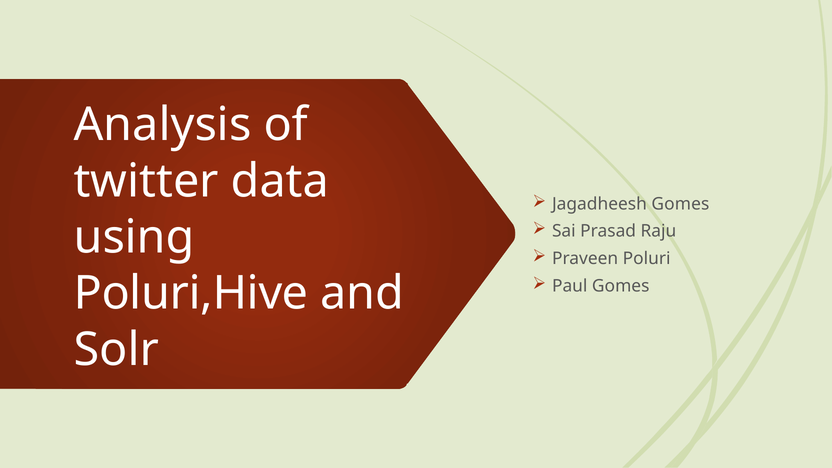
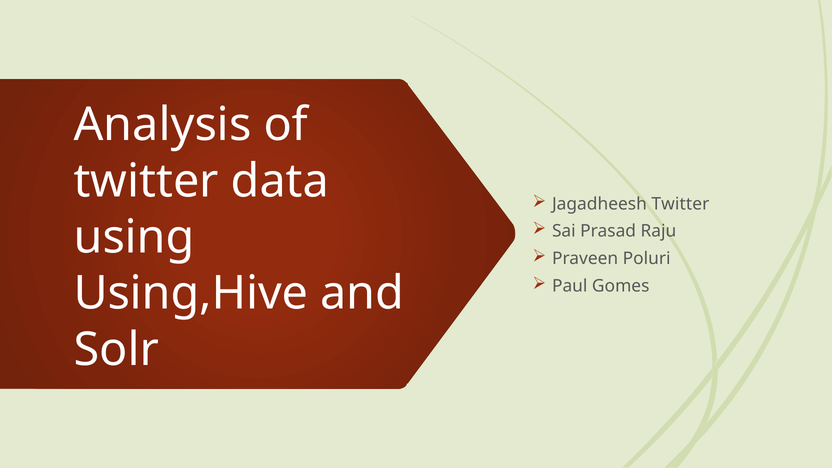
Jagadheesh Gomes: Gomes -> Twitter
Poluri,Hive: Poluri,Hive -> Using,Hive
